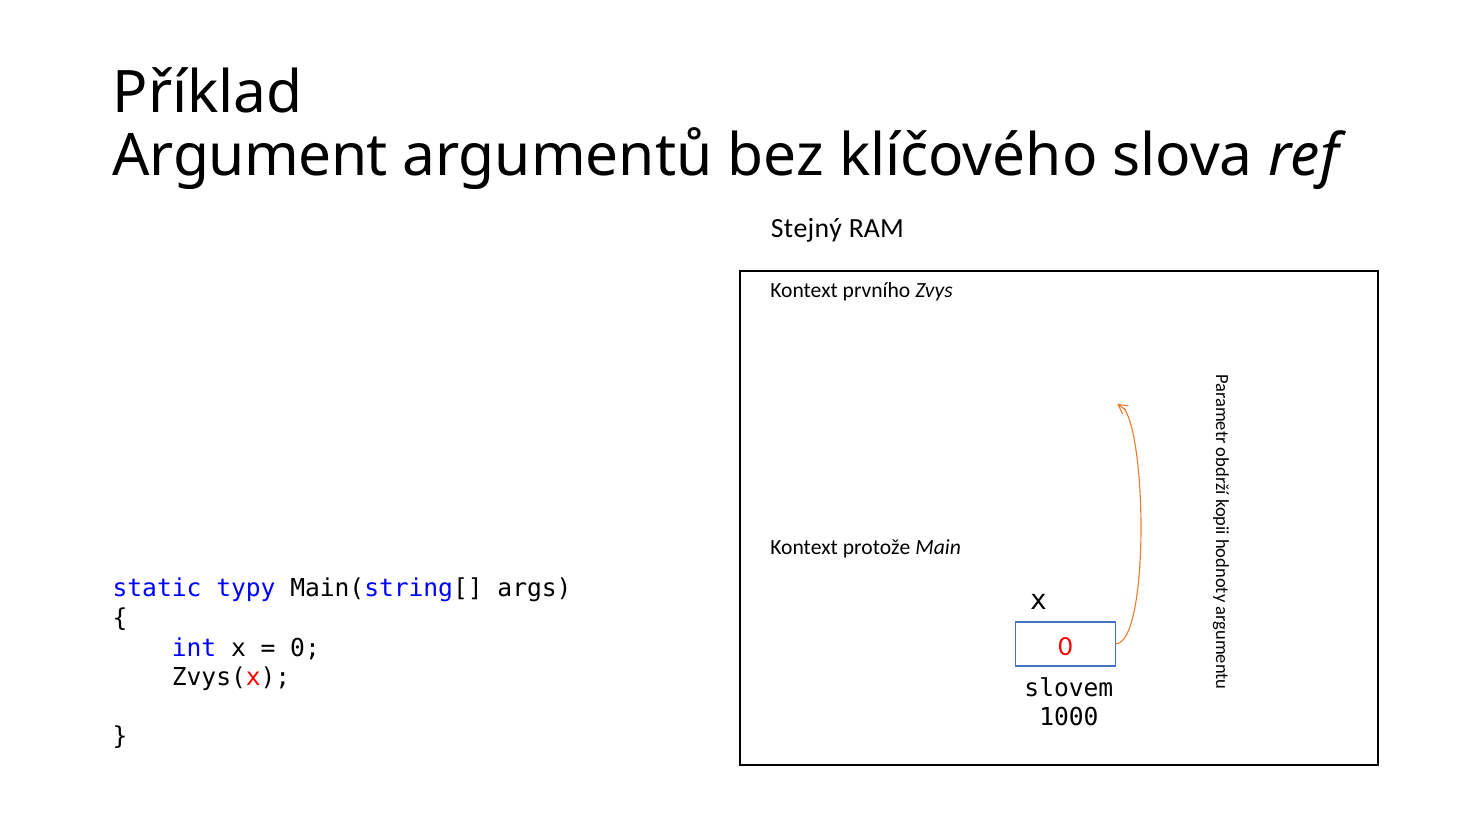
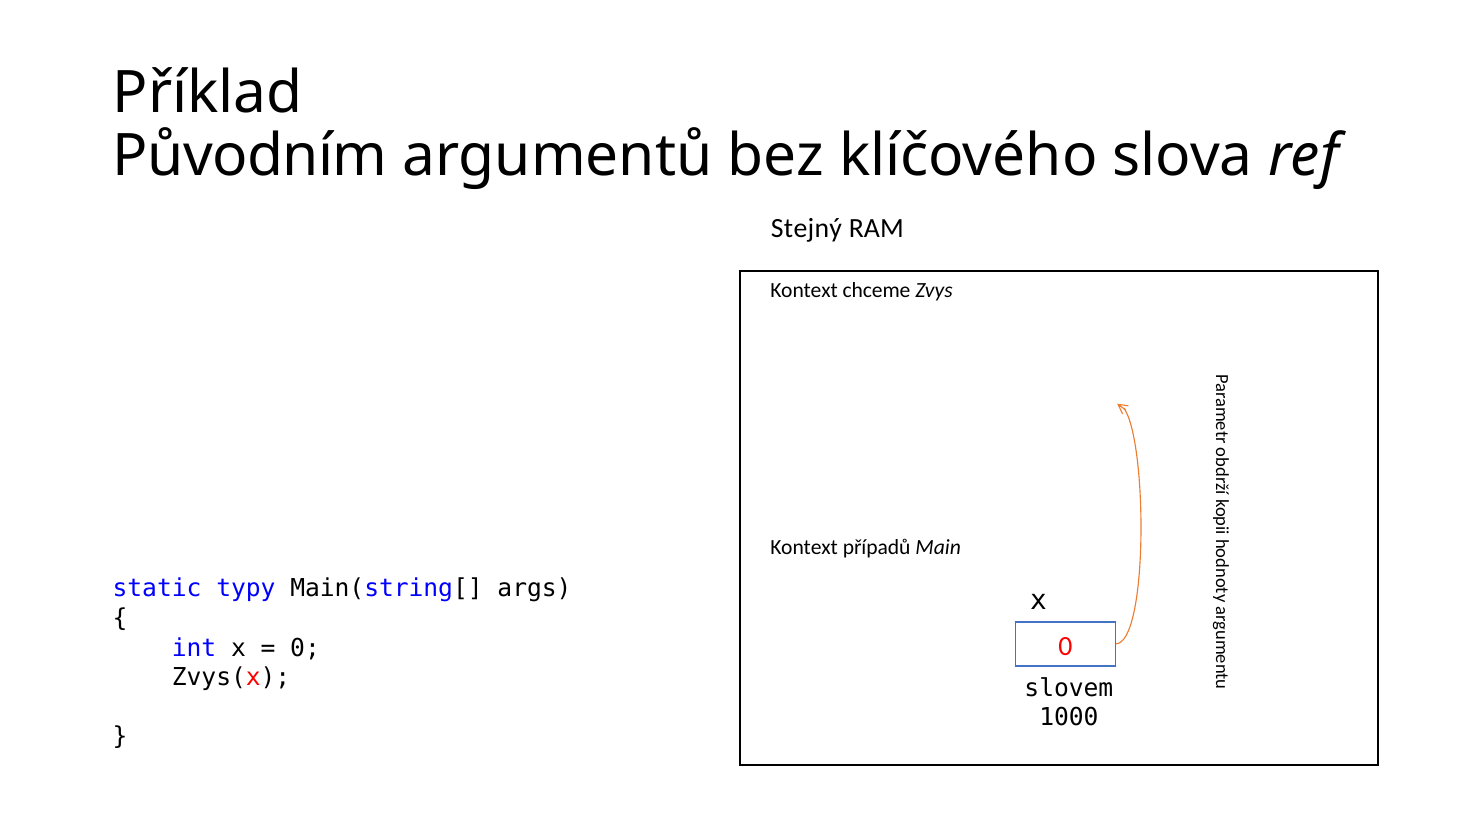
Argument: Argument -> Původním
prvního: prvního -> chceme
protože: protože -> případů
